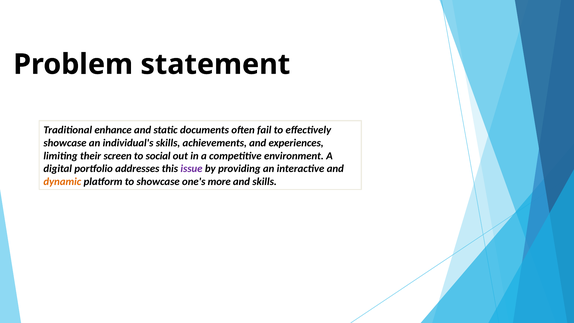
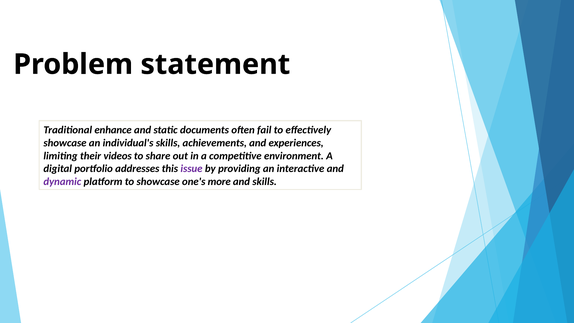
screen: screen -> videos
social: social -> share
dynamic colour: orange -> purple
